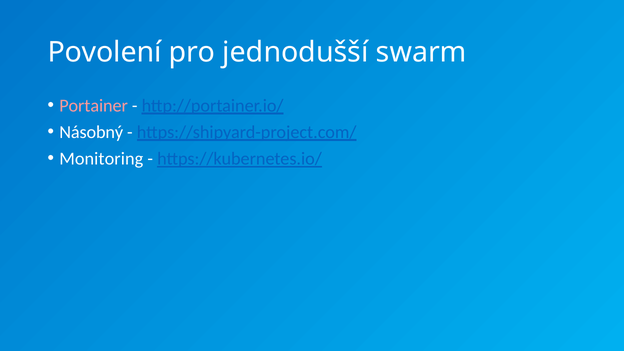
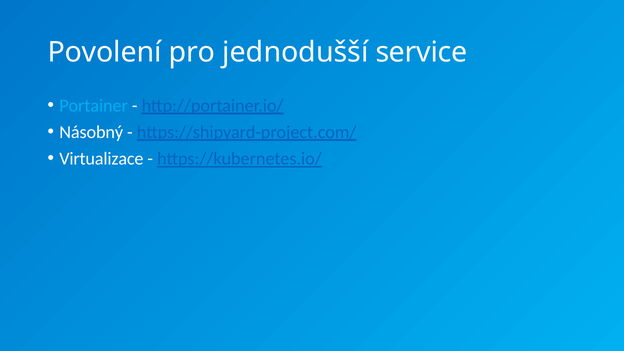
swarm: swarm -> service
Portainer colour: pink -> light blue
Monitoring: Monitoring -> Virtualizace
